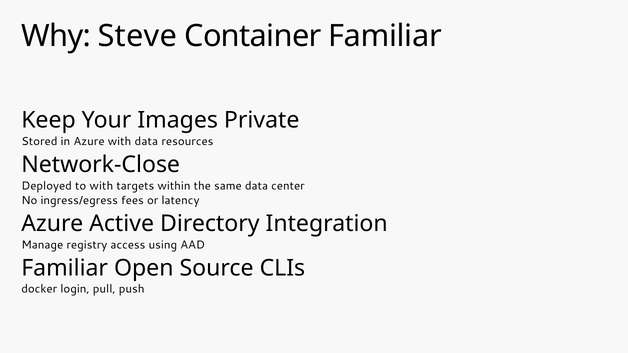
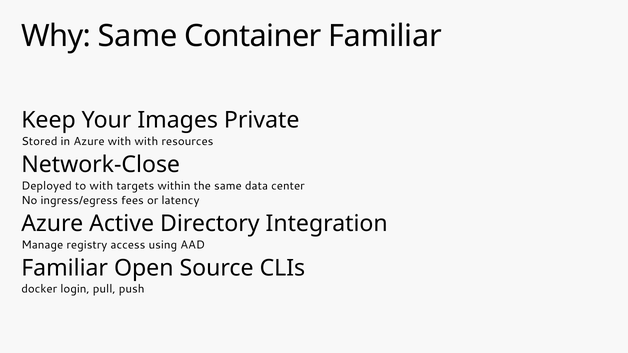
Why Steve: Steve -> Same
with data: data -> with
